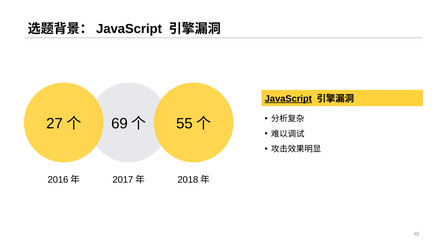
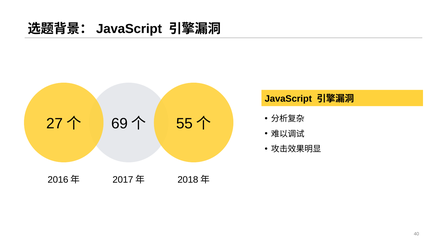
JavaScript at (288, 98) underline: present -> none
